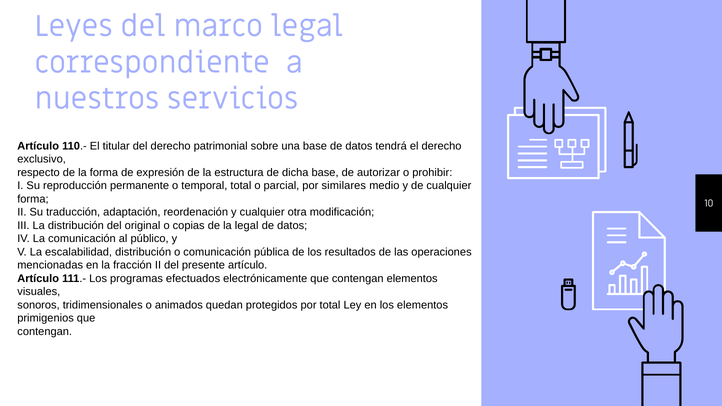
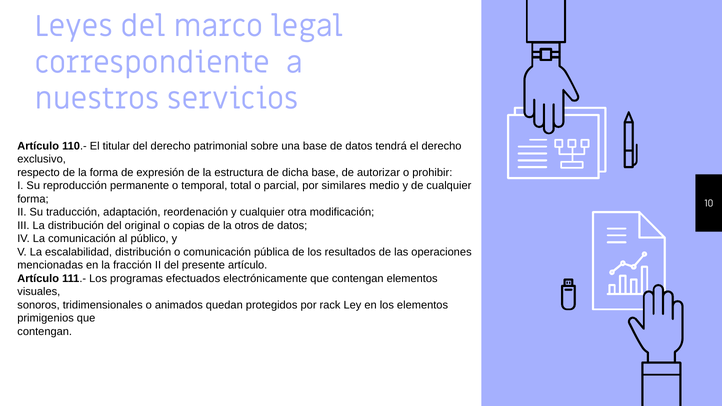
la legal: legal -> otros
por total: total -> rack
